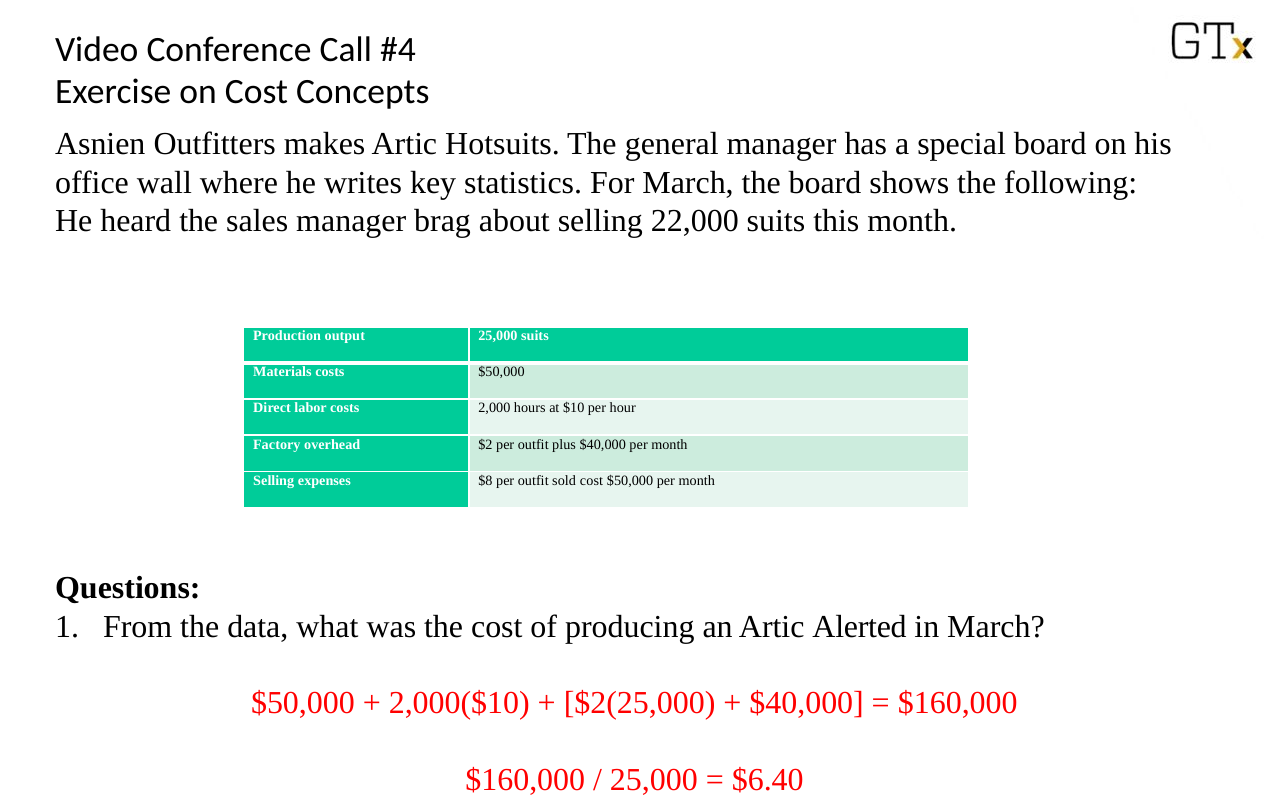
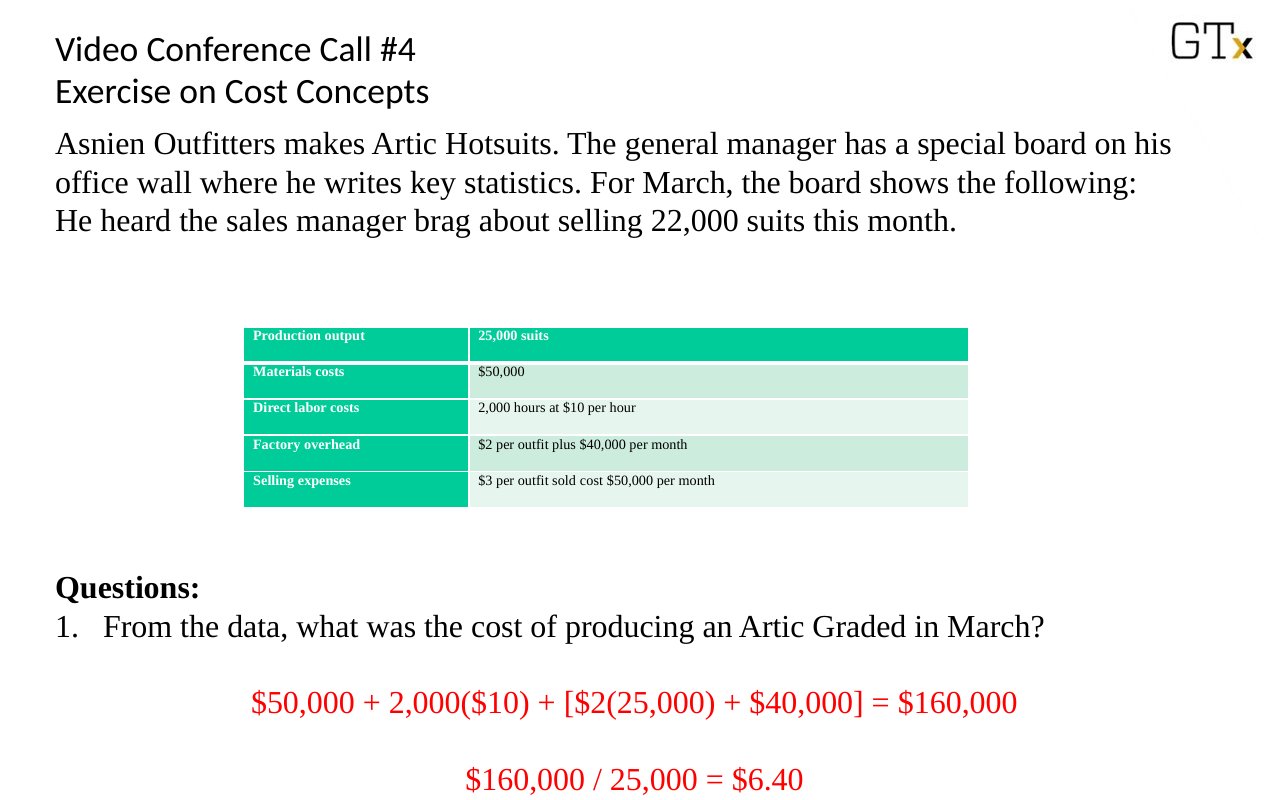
$8: $8 -> $3
Alerted: Alerted -> Graded
